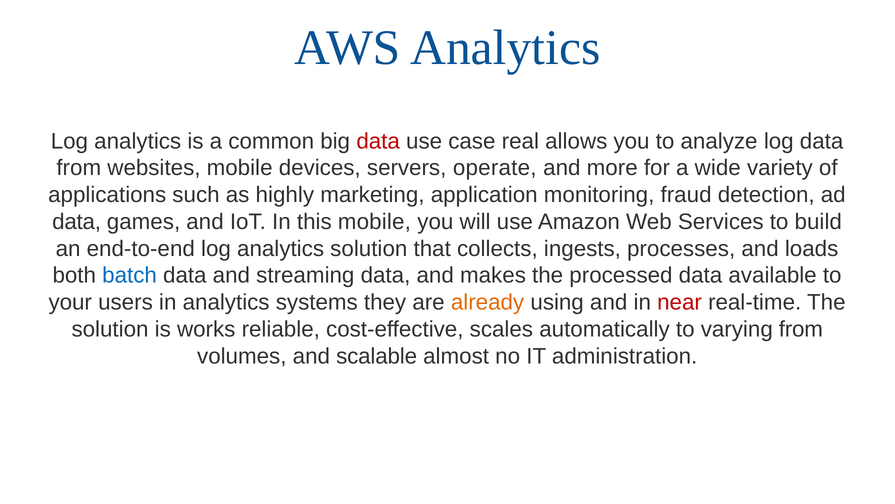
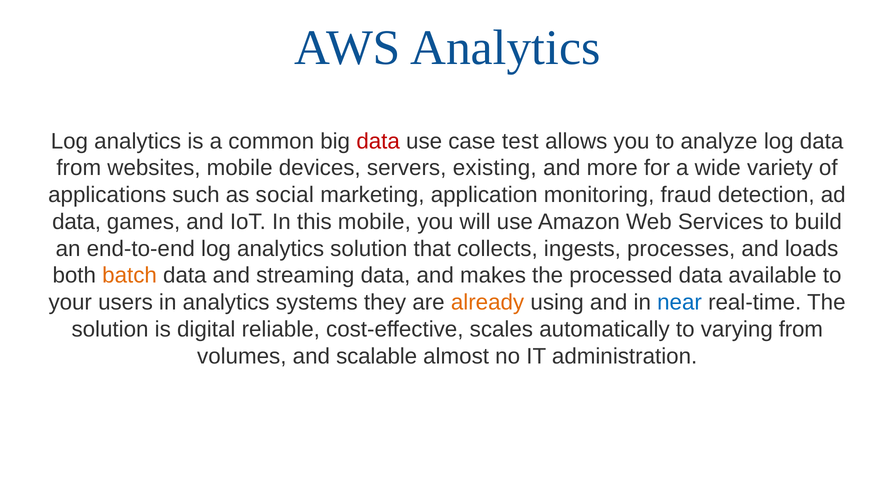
real: real -> test
operate: operate -> existing
highly: highly -> social
batch colour: blue -> orange
near colour: red -> blue
works: works -> digital
